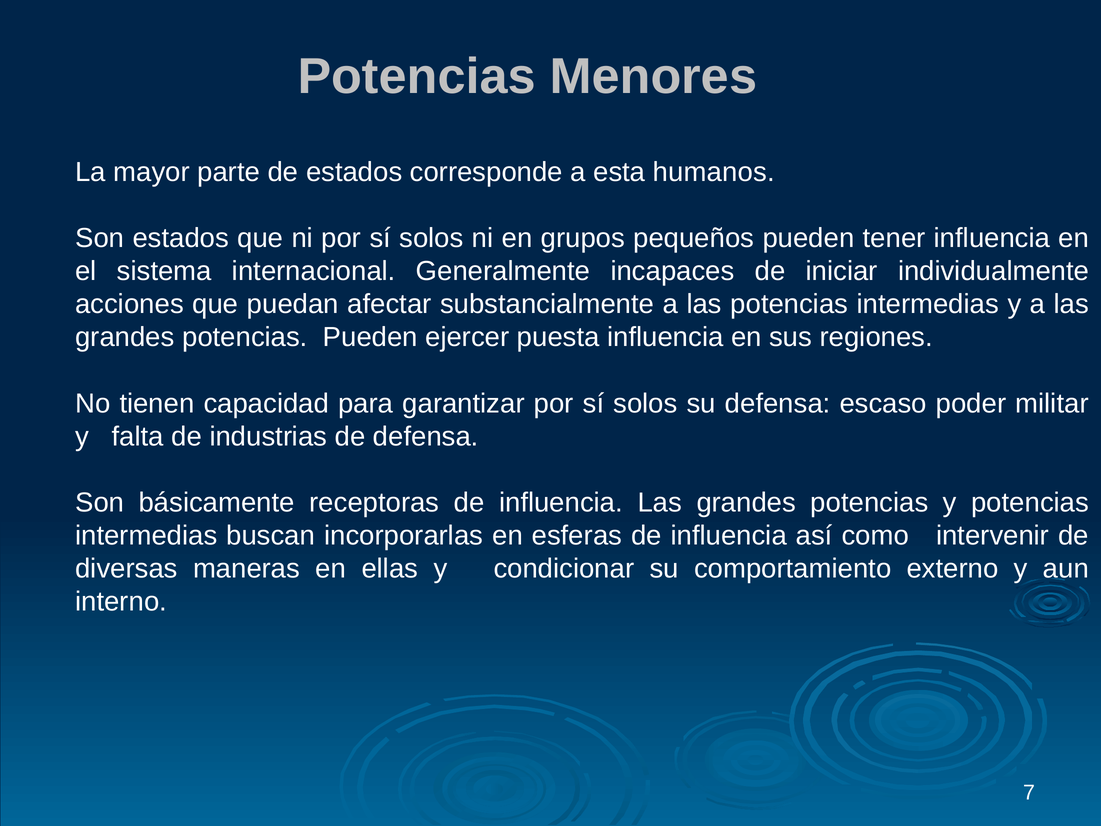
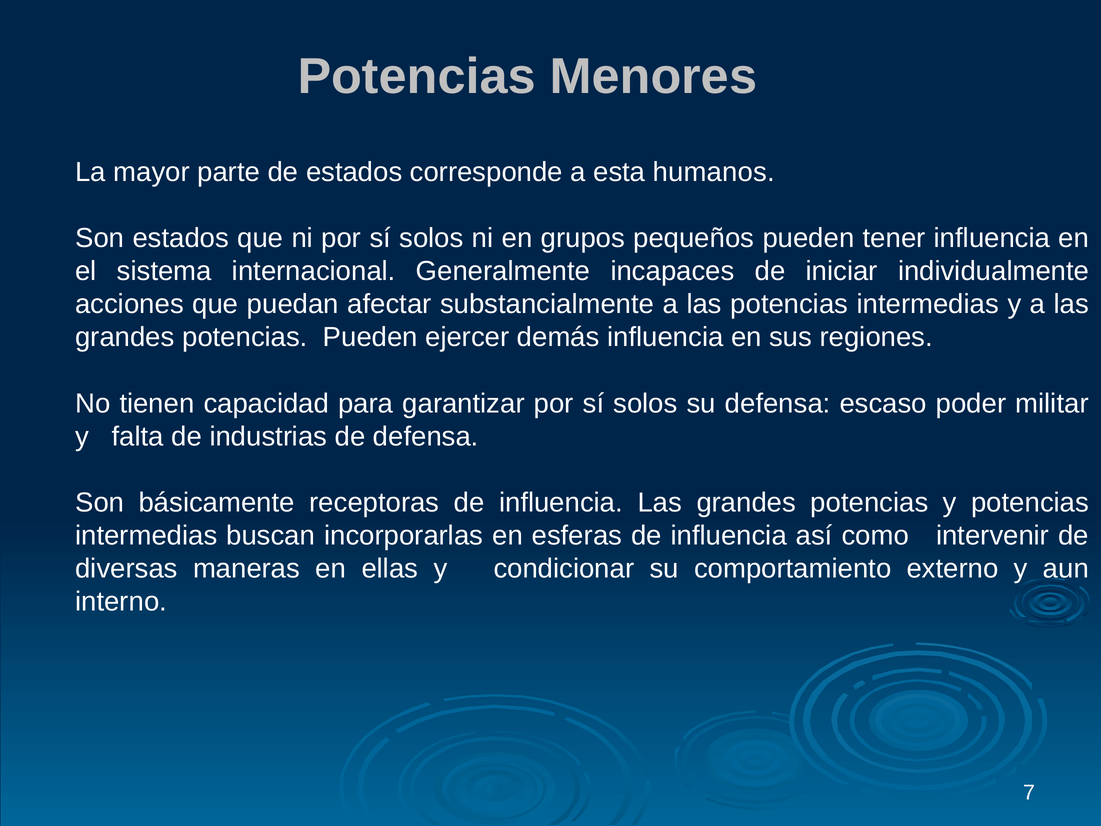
puesta: puesta -> demás
